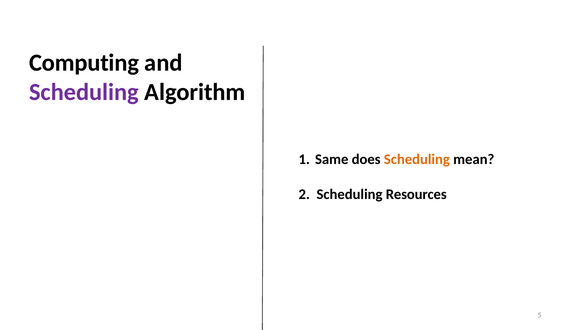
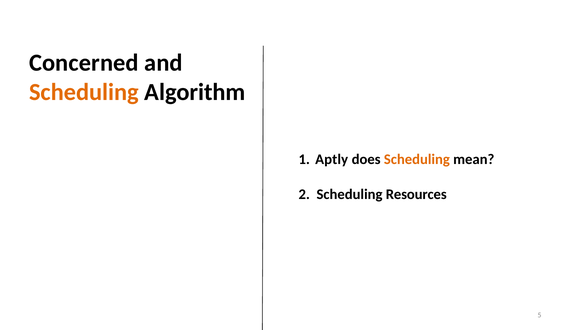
Computing: Computing -> Concerned
Scheduling at (84, 92) colour: purple -> orange
Same: Same -> Aptly
